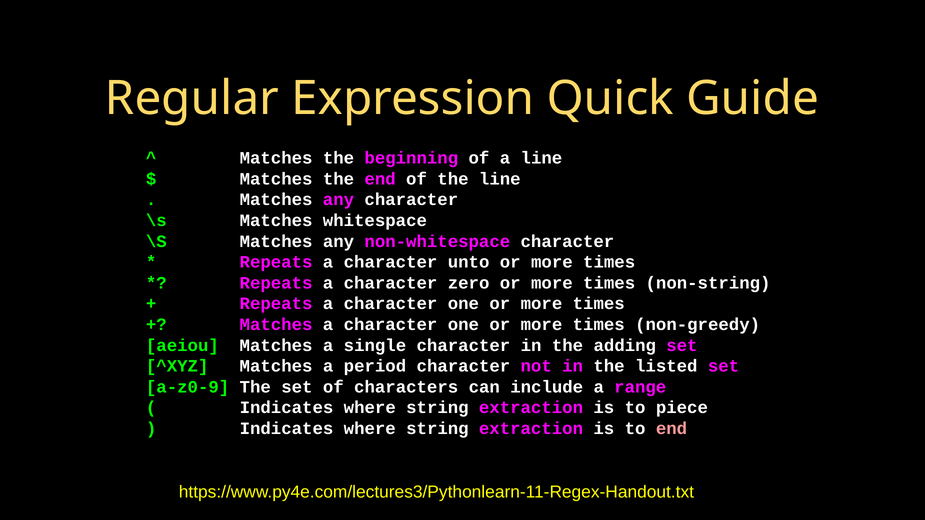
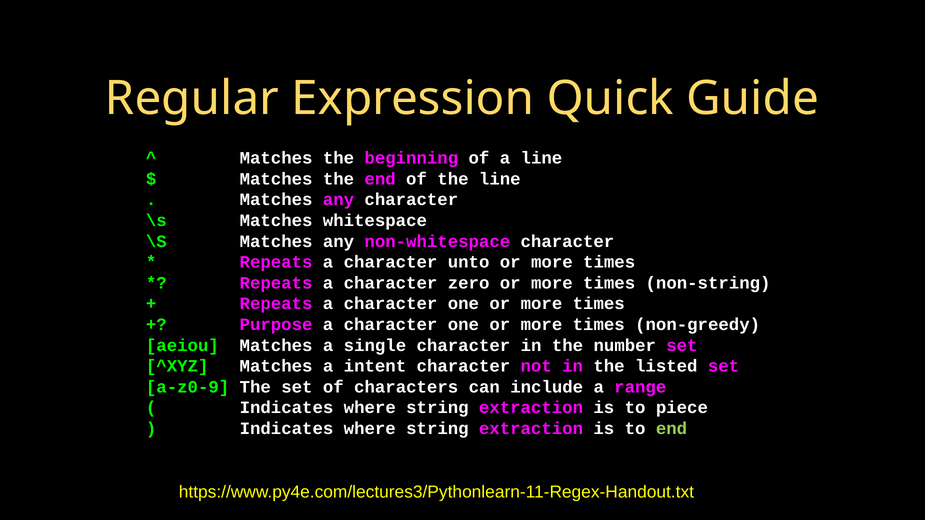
Matches at (276, 325): Matches -> Purpose
adding: adding -> number
period: period -> intent
end at (671, 429) colour: pink -> light green
